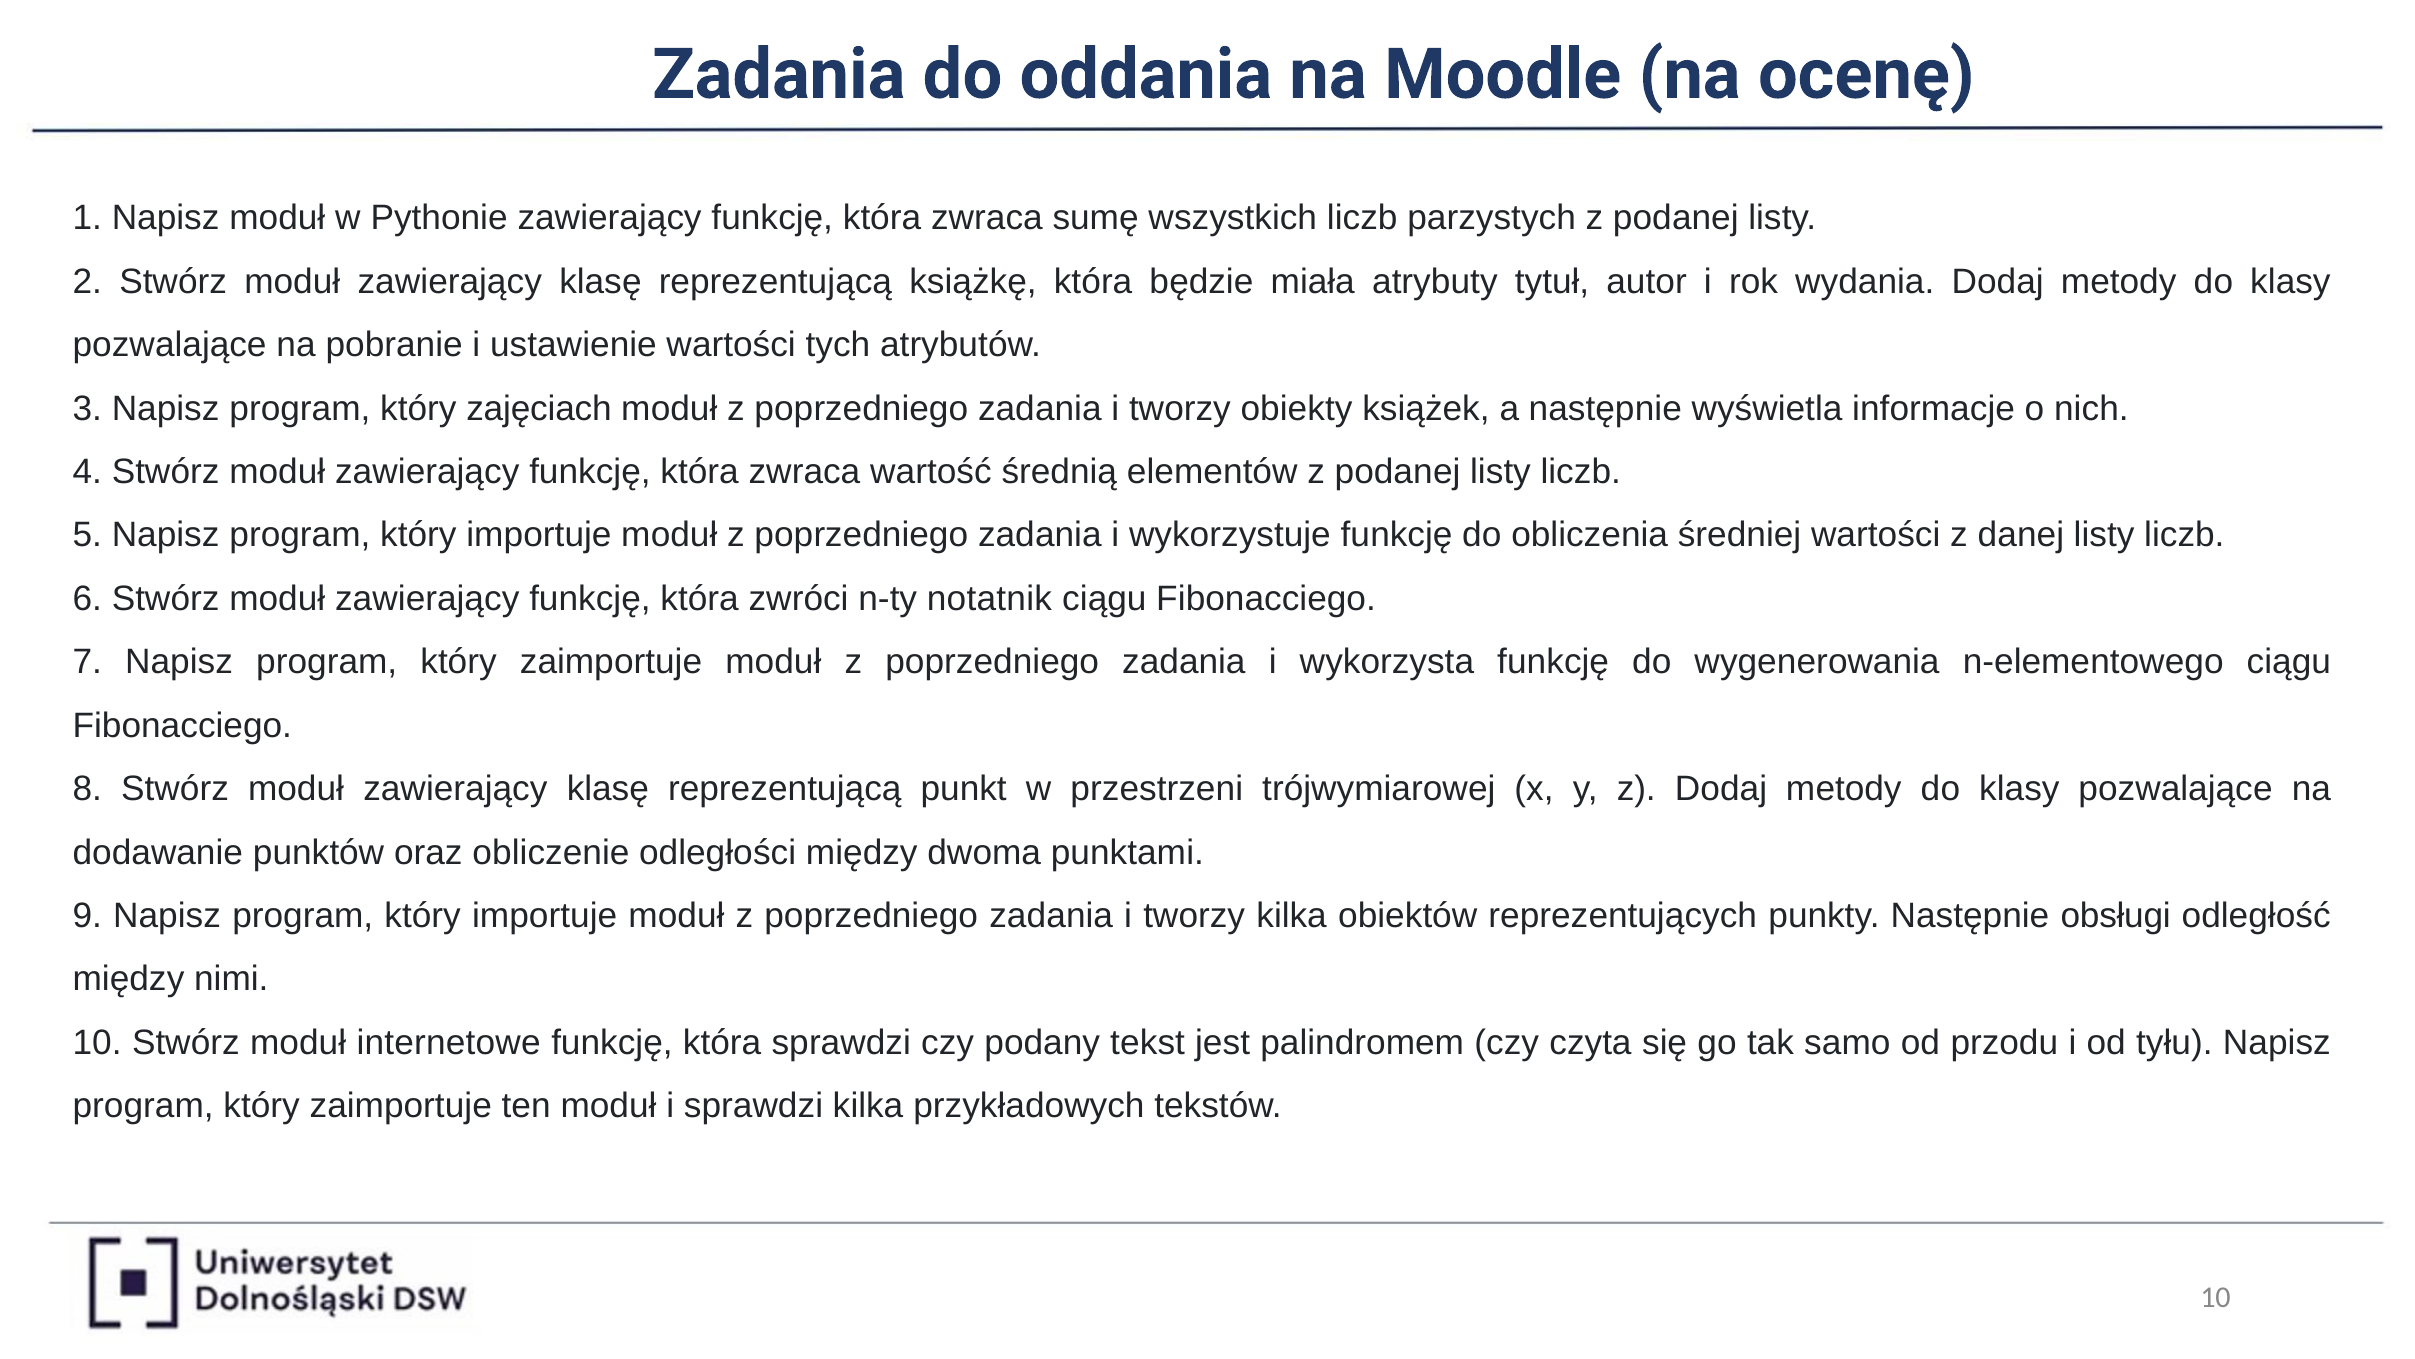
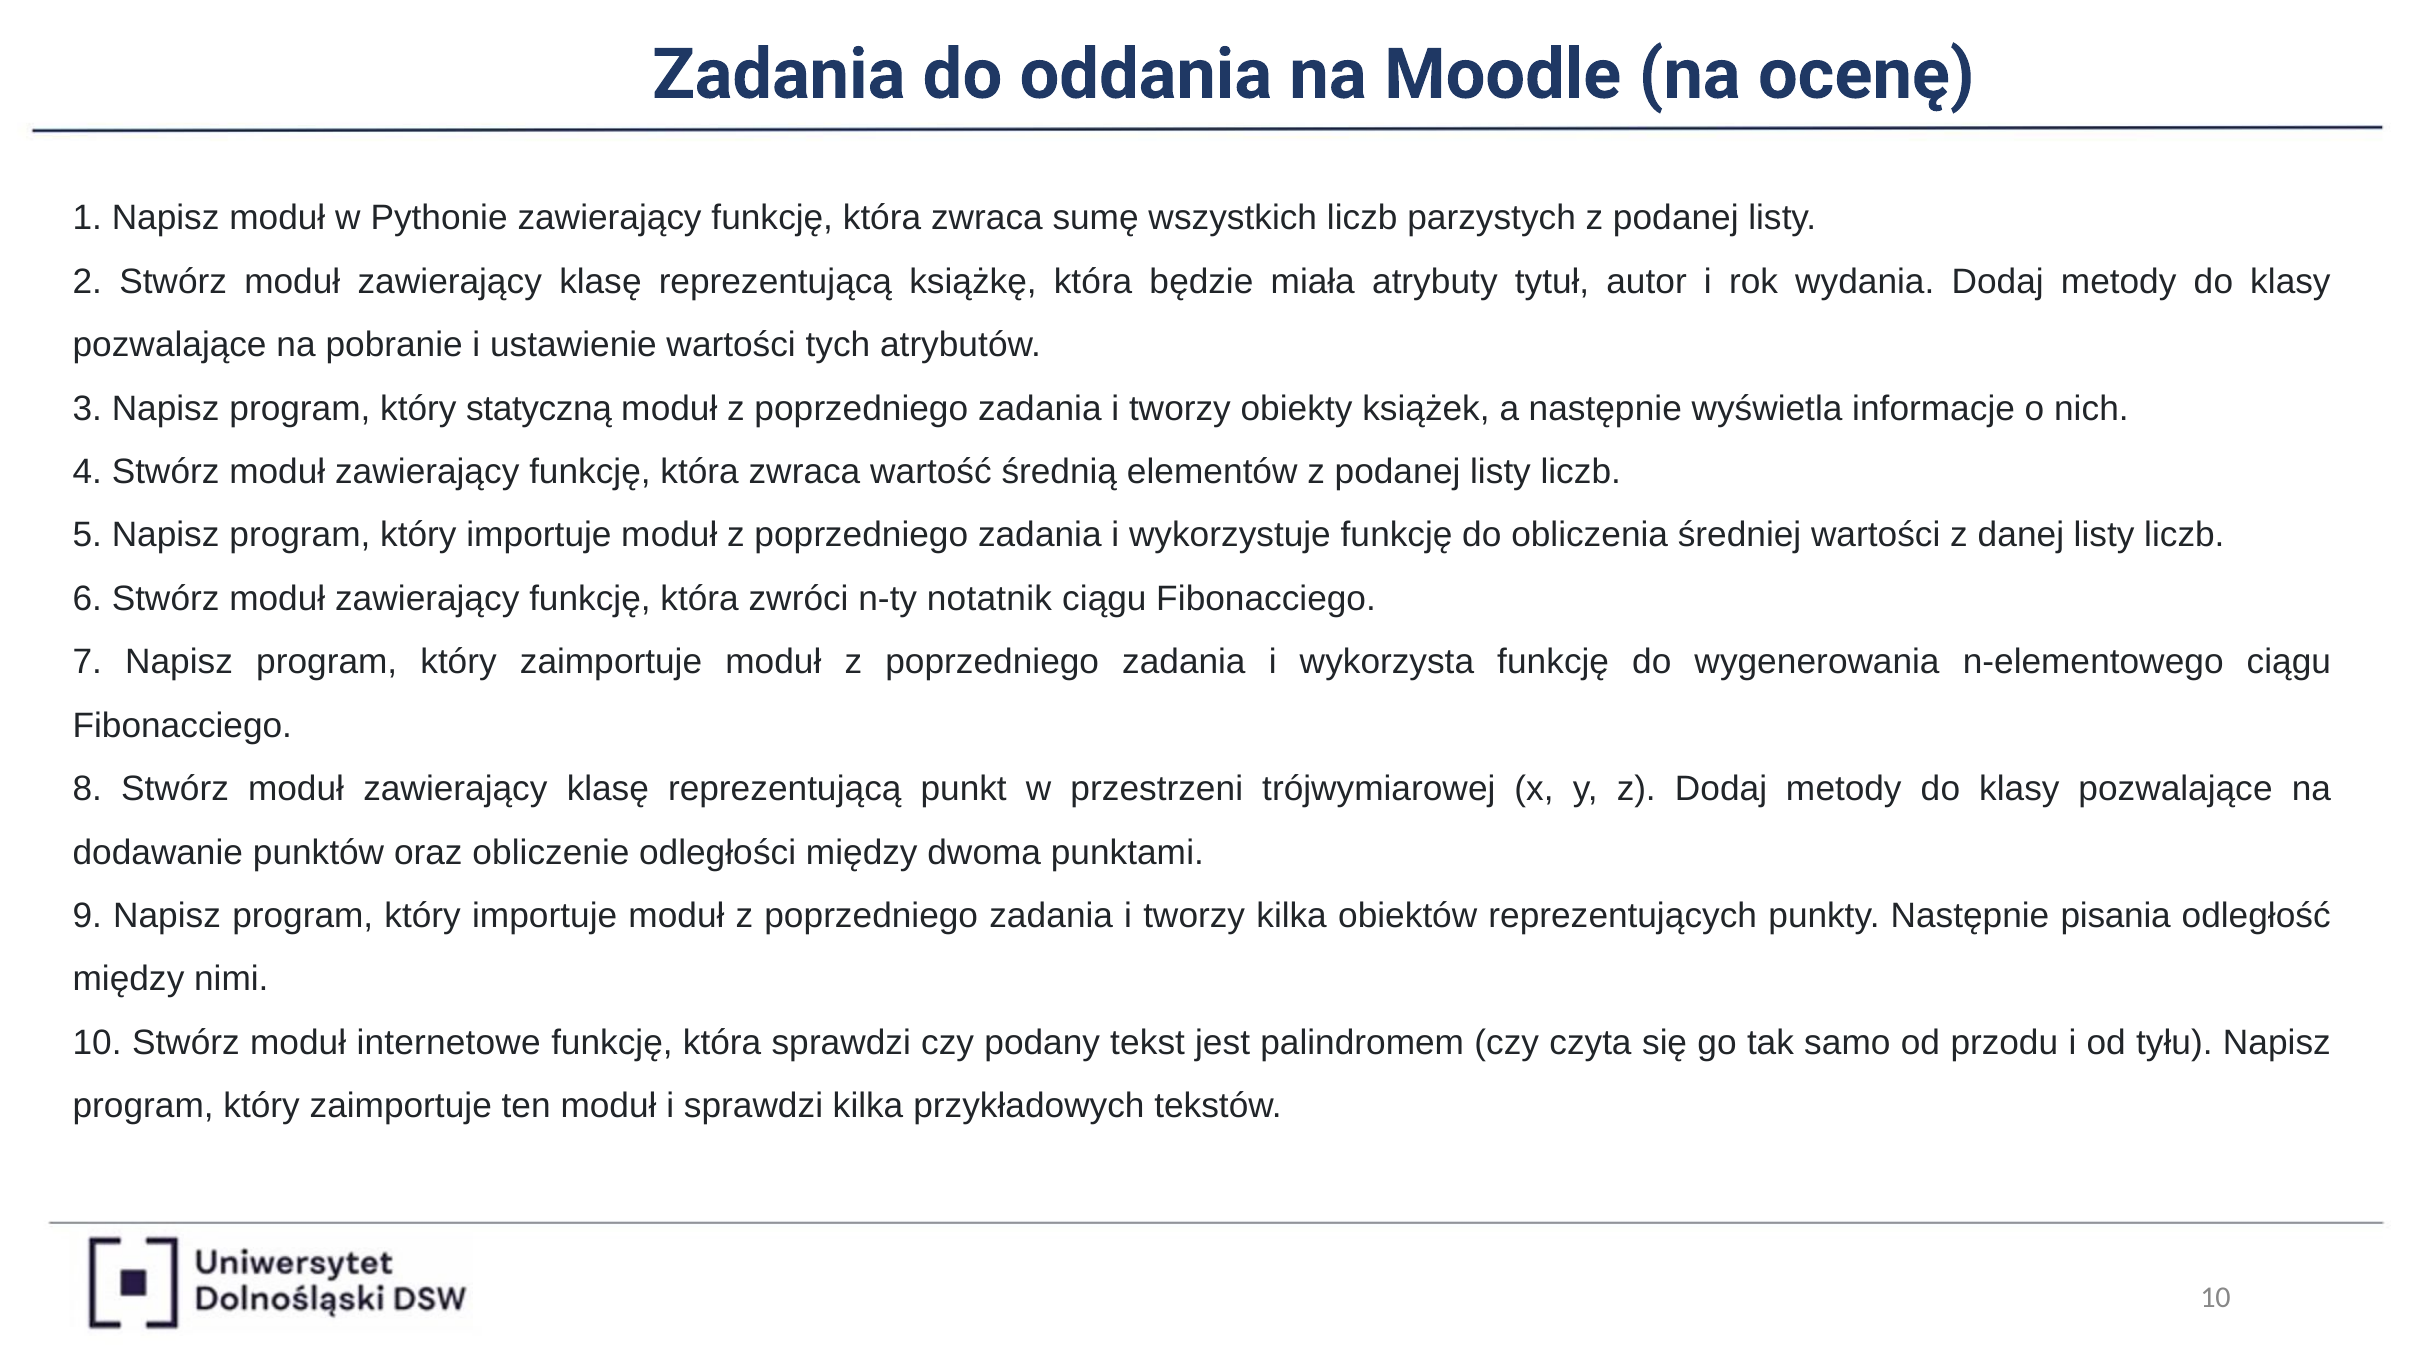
zajęciach: zajęciach -> statyczną
obsługi: obsługi -> pisania
